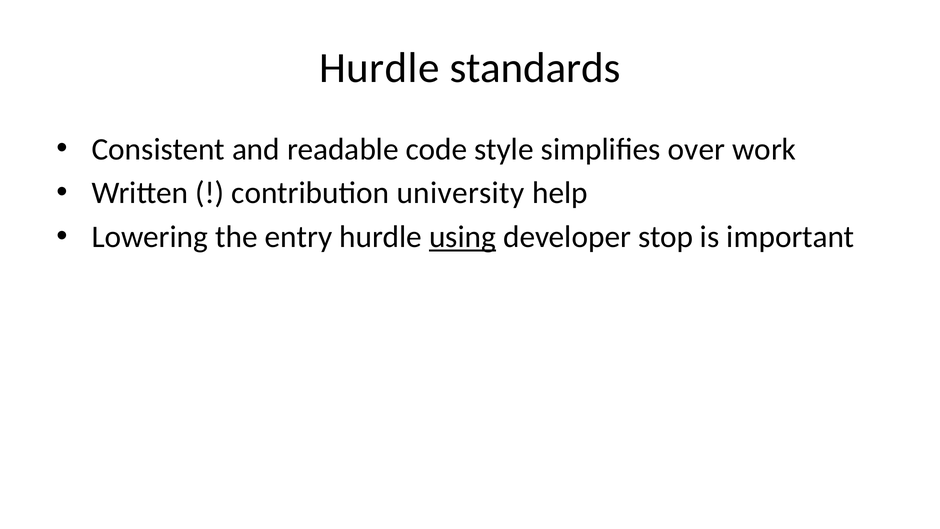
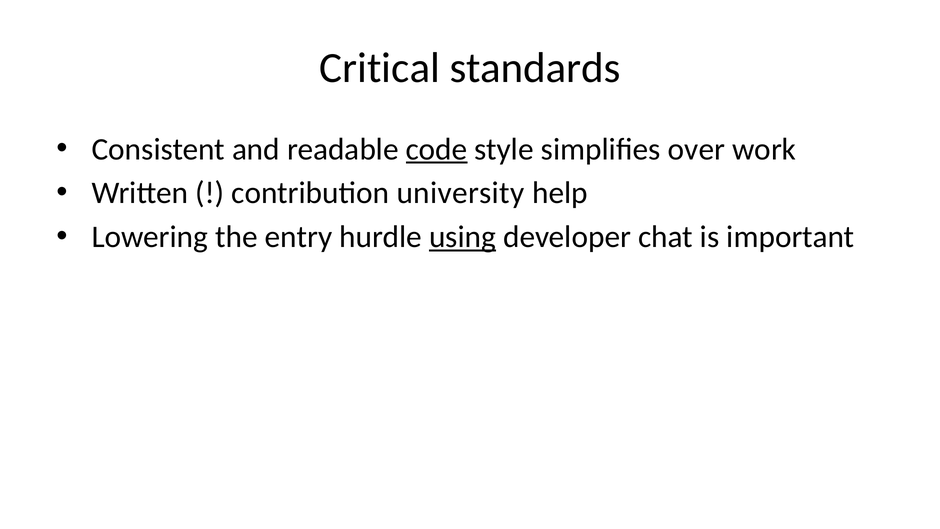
Hurdle at (379, 68): Hurdle -> Critical
code underline: none -> present
stop: stop -> chat
